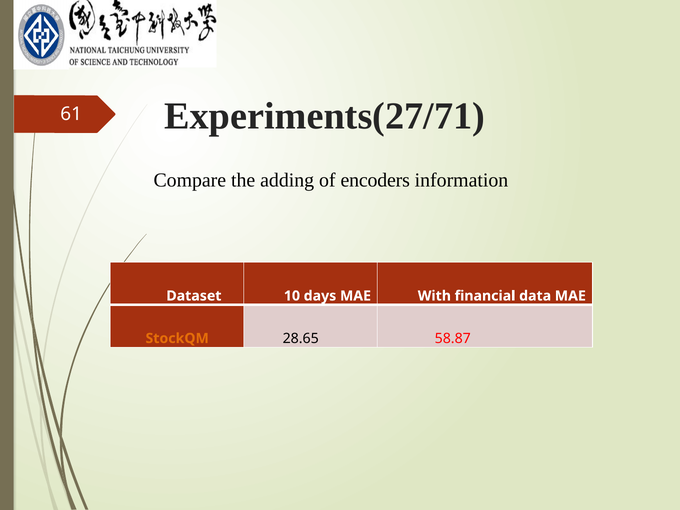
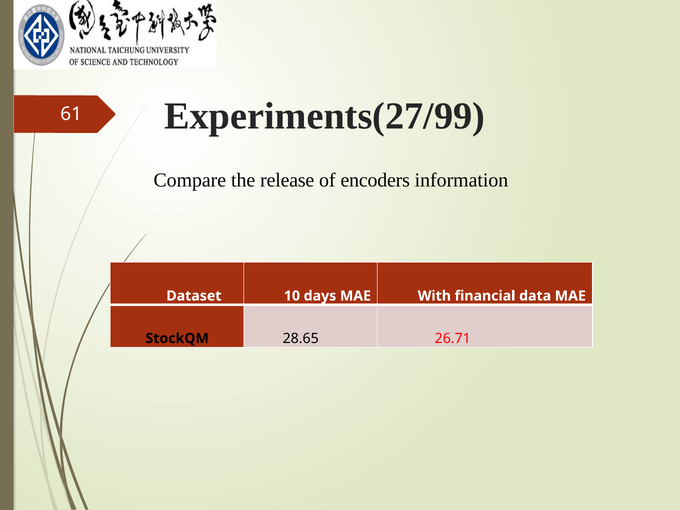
Experiments(27/71: Experiments(27/71 -> Experiments(27/99
adding: adding -> release
StockQM colour: orange -> black
58.87: 58.87 -> 26.71
